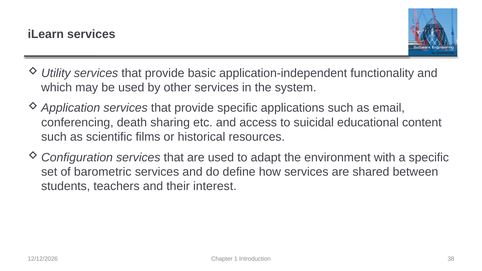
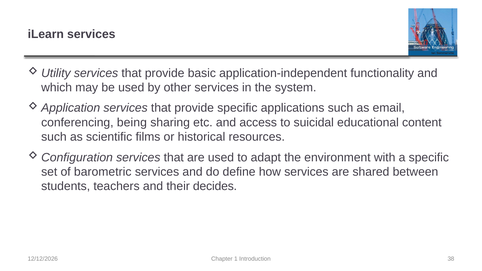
death: death -> being
interest: interest -> decides
